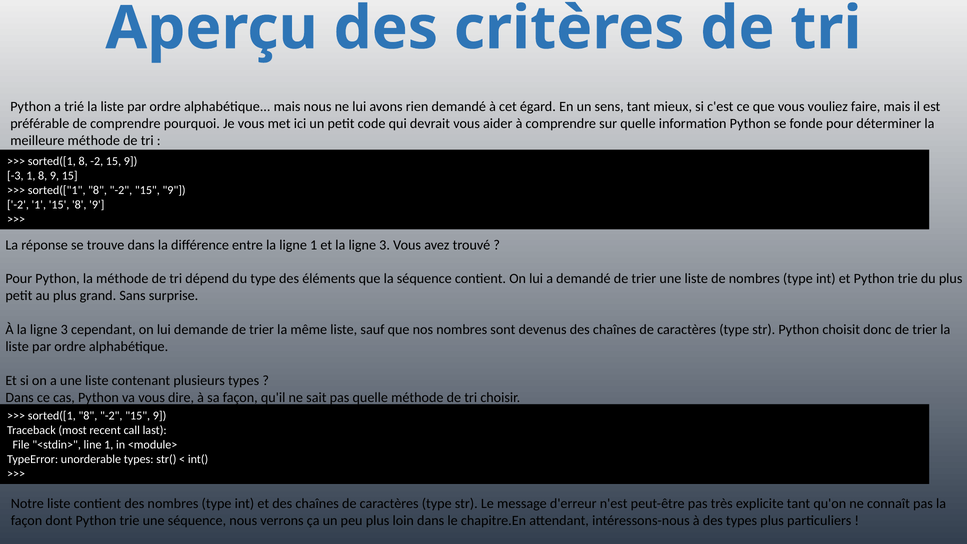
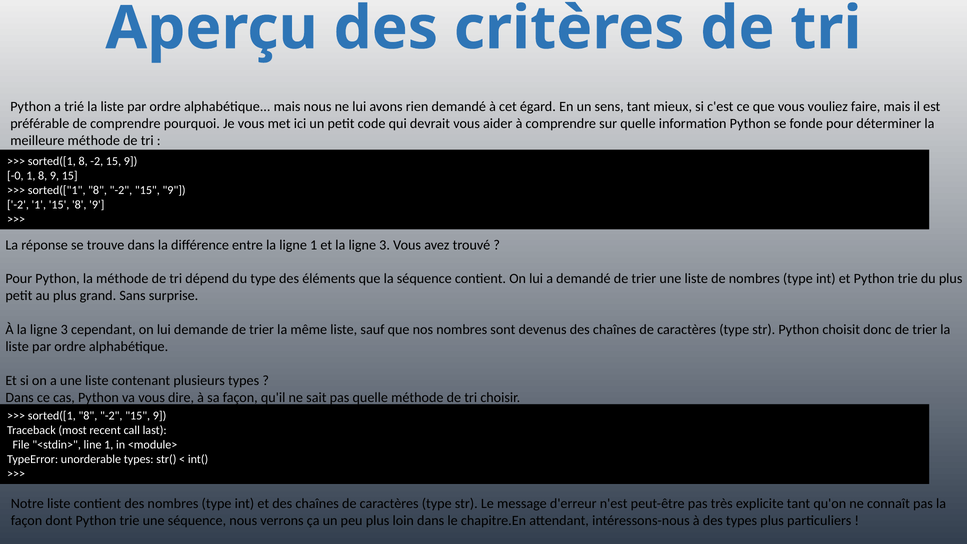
-3: -3 -> -0
